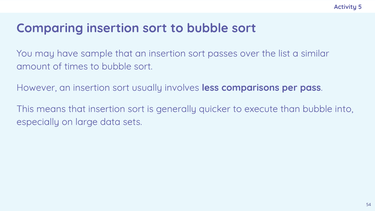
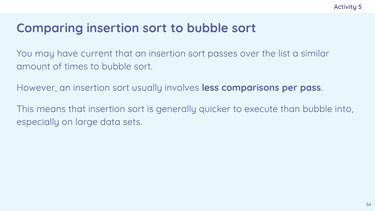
sample: sample -> current
